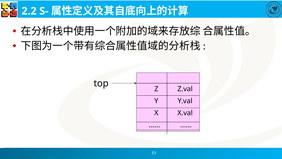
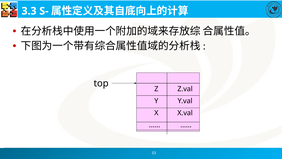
2.2: 2.2 -> 3.3
